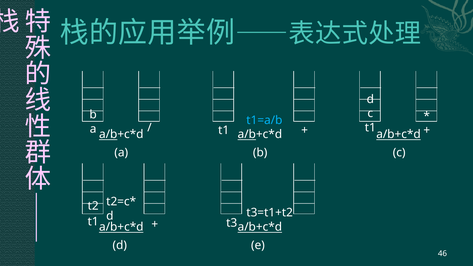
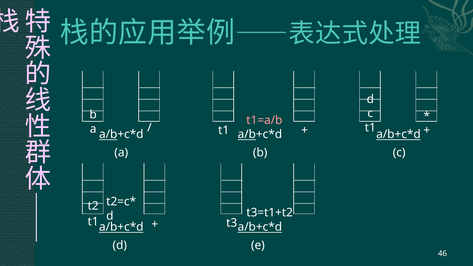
t1=a/b colour: light blue -> pink
